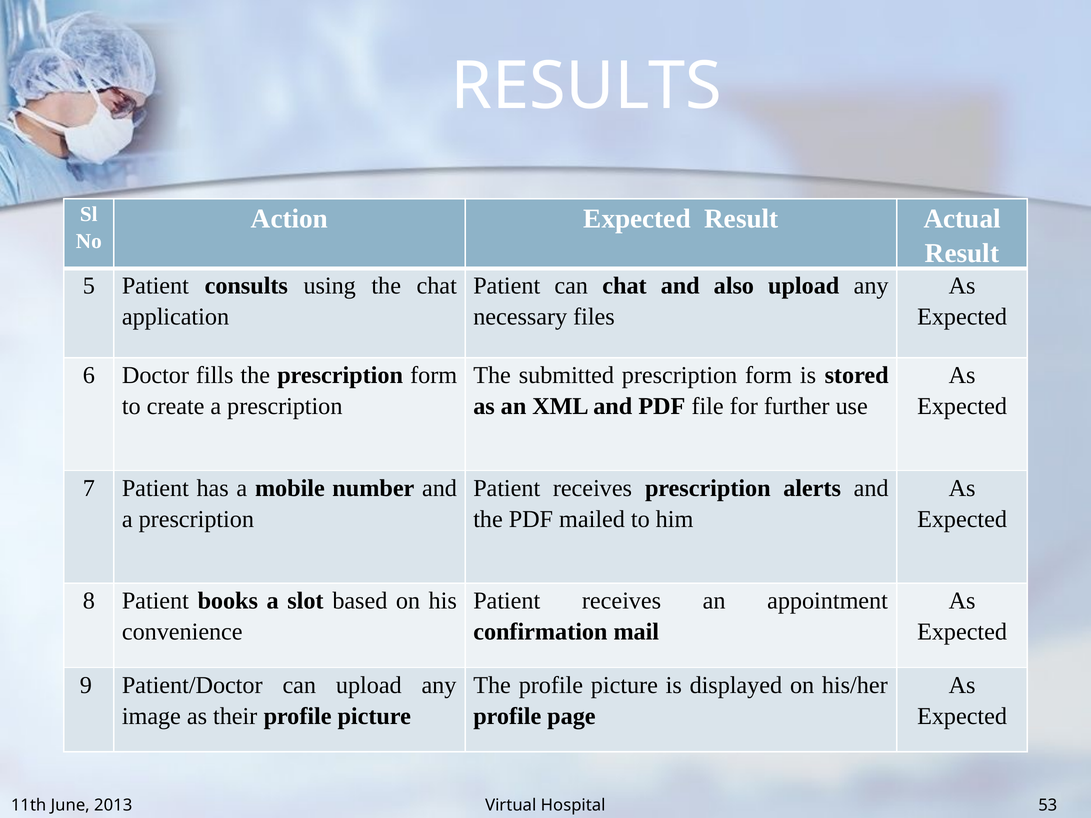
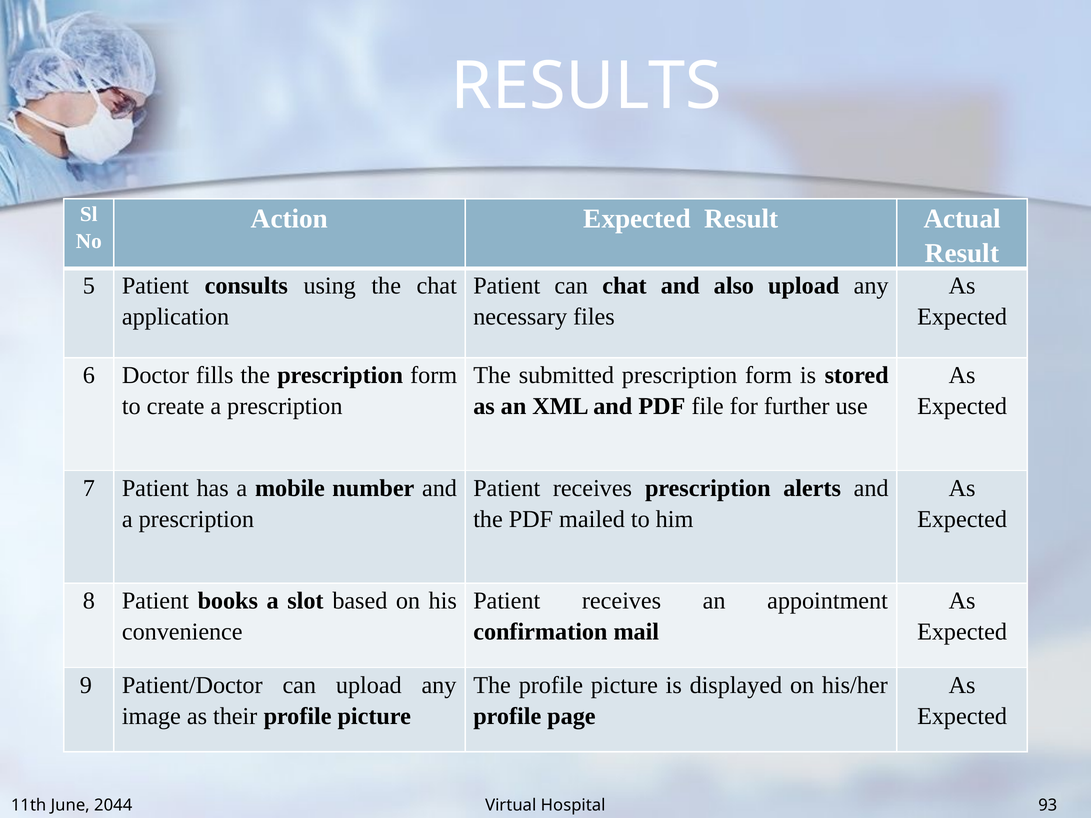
2013: 2013 -> 2044
53: 53 -> 93
